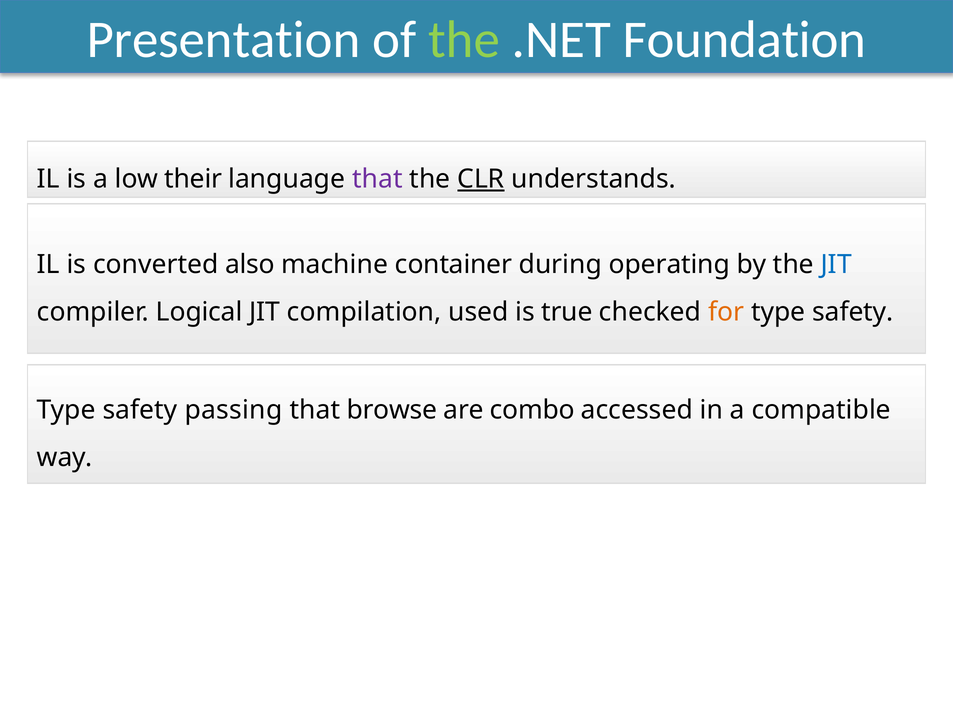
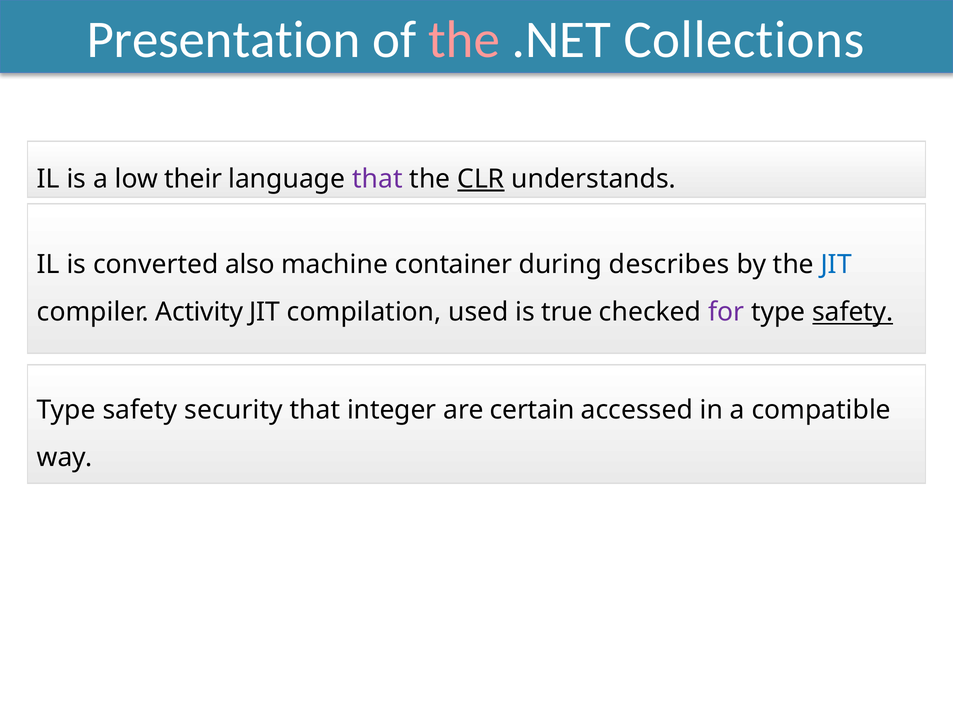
the at (464, 40) colour: light green -> pink
Foundation: Foundation -> Collections
operating: operating -> describes
Logical: Logical -> Activity
for colour: orange -> purple
safety at (853, 312) underline: none -> present
passing: passing -> security
browse: browse -> integer
combo: combo -> certain
